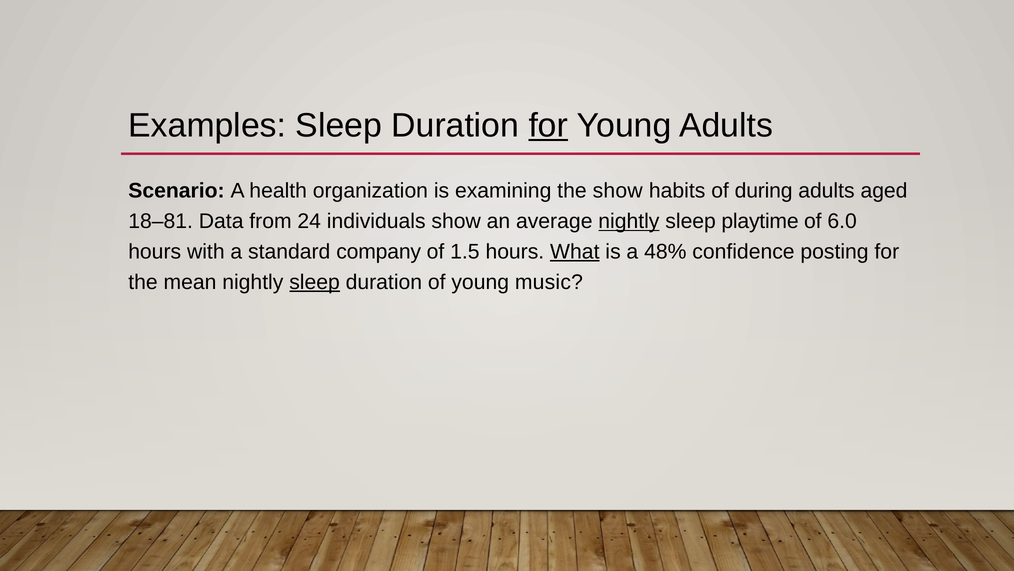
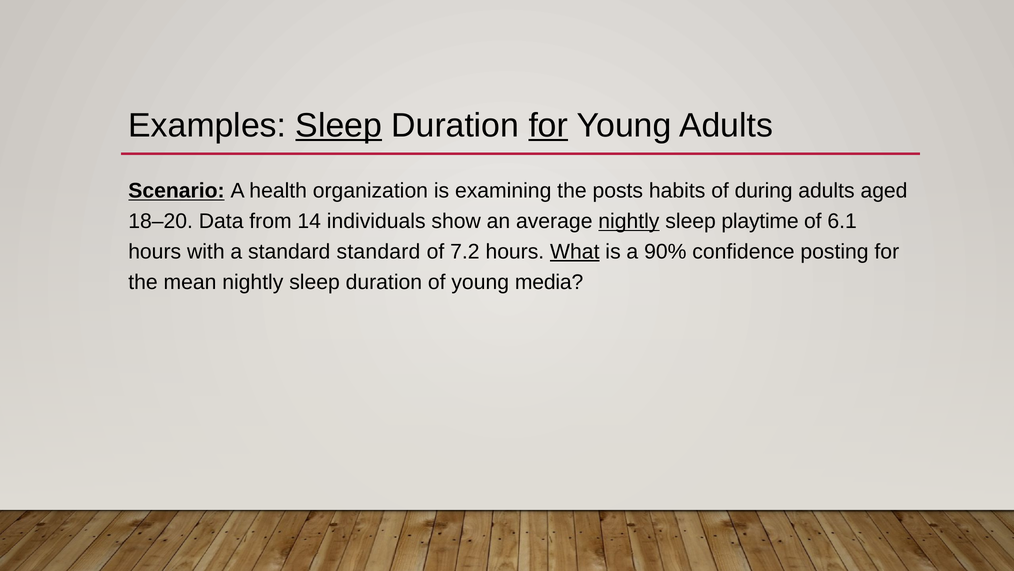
Sleep at (339, 125) underline: none -> present
Scenario underline: none -> present
the show: show -> posts
18–81: 18–81 -> 18–20
24: 24 -> 14
6.0: 6.0 -> 6.1
standard company: company -> standard
1.5: 1.5 -> 7.2
48%: 48% -> 90%
sleep at (315, 282) underline: present -> none
music: music -> media
